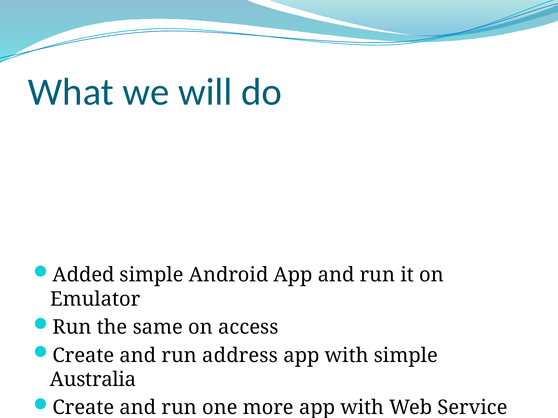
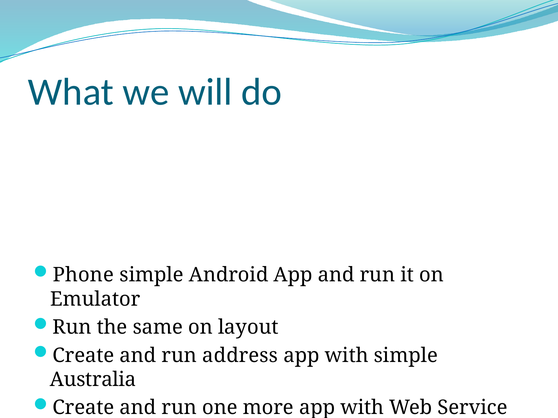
Added: Added -> Phone
access: access -> layout
